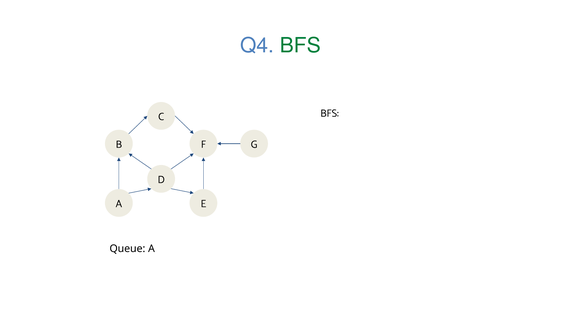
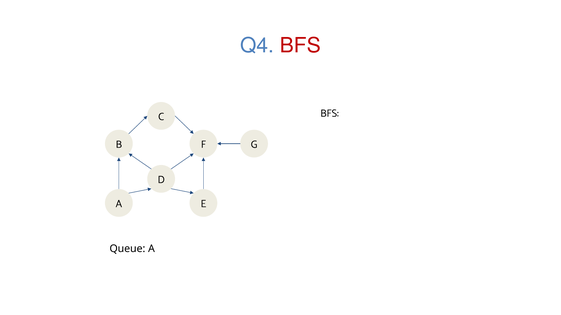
BFS at (300, 46) colour: green -> red
